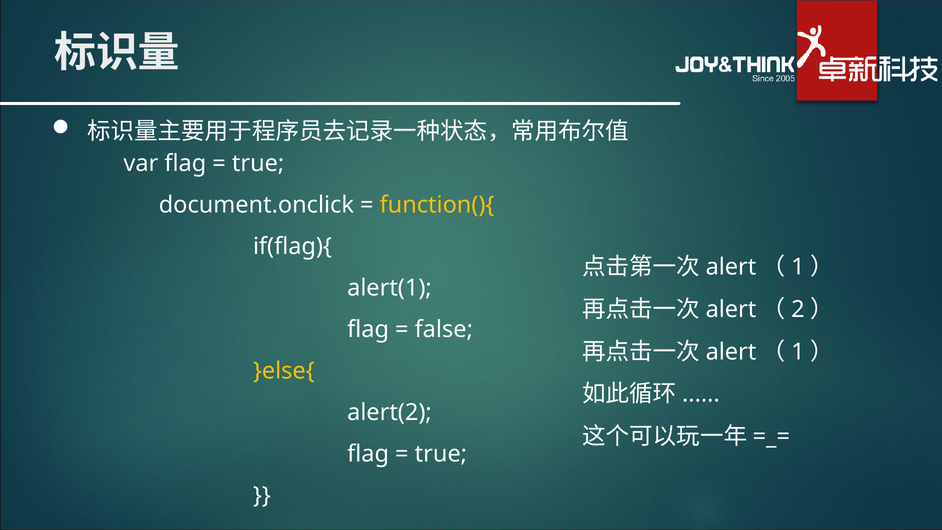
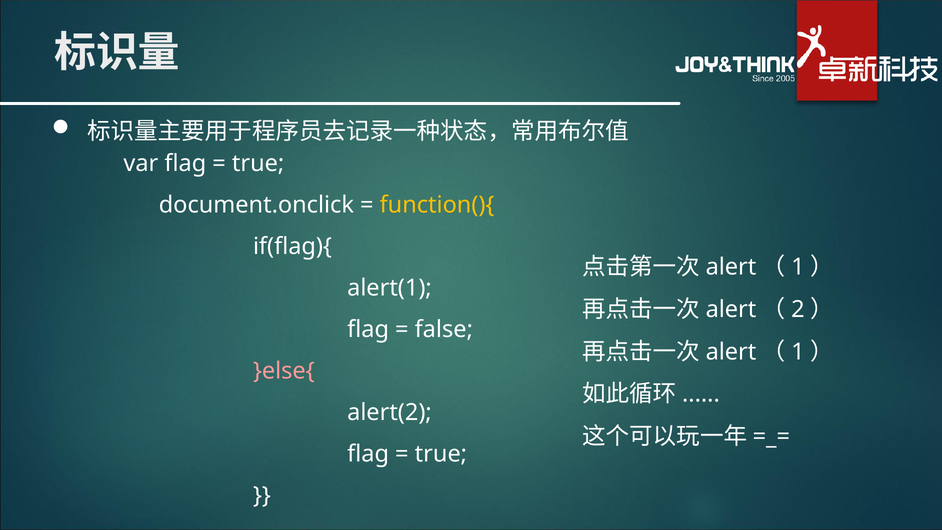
}else{ colour: yellow -> pink
